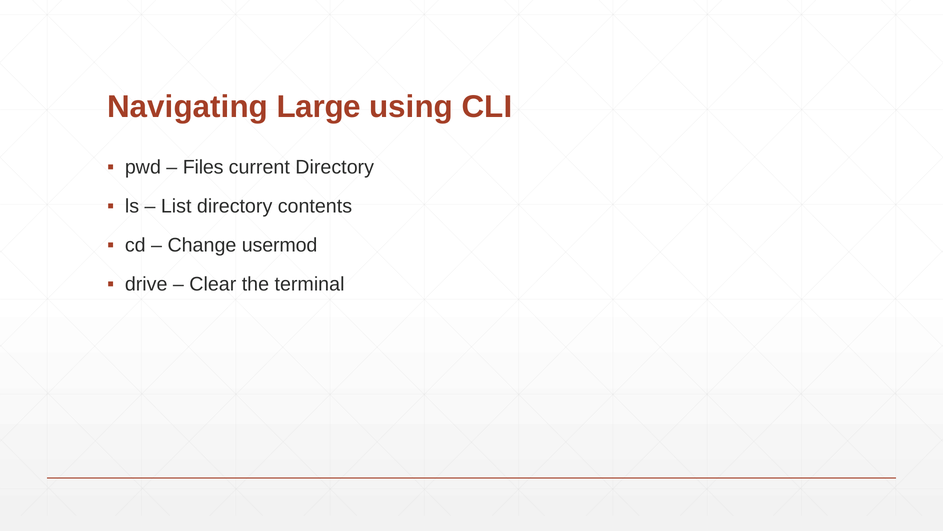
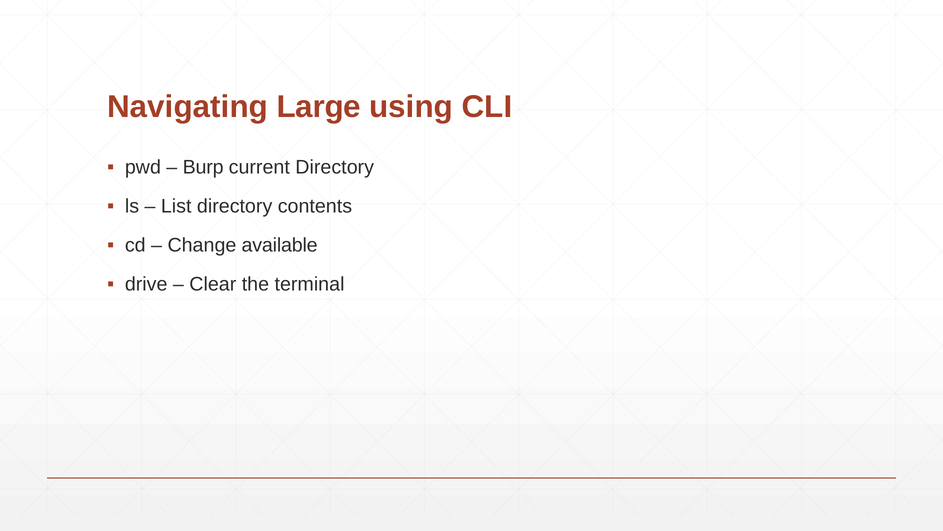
Files: Files -> Burp
usermod: usermod -> available
